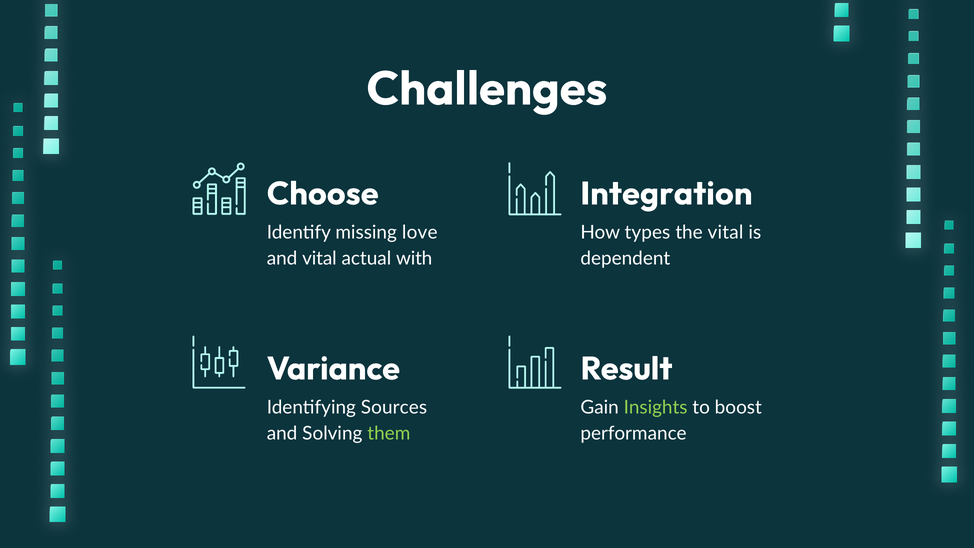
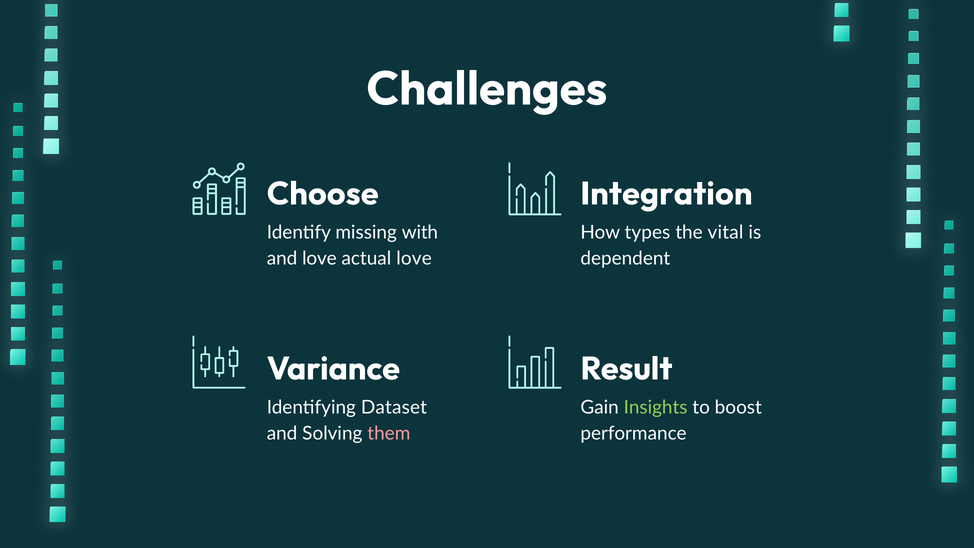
love: love -> with
and vital: vital -> love
actual with: with -> love
Sources: Sources -> Dataset
them colour: light green -> pink
